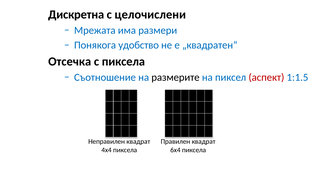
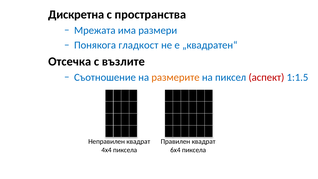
целочислени: целочислени -> пространства
удобство: удобство -> гладкост
с пиксела: пиксела -> възлите
размерите colour: black -> orange
